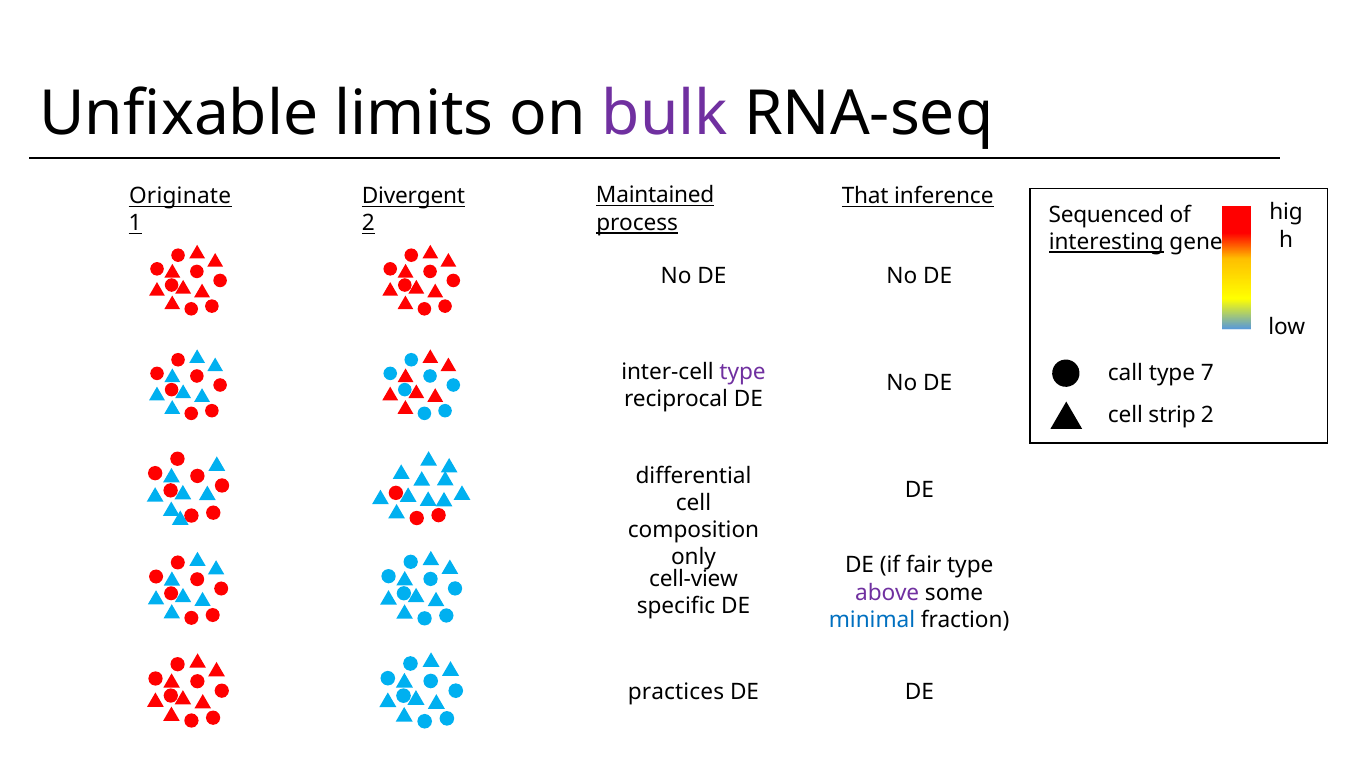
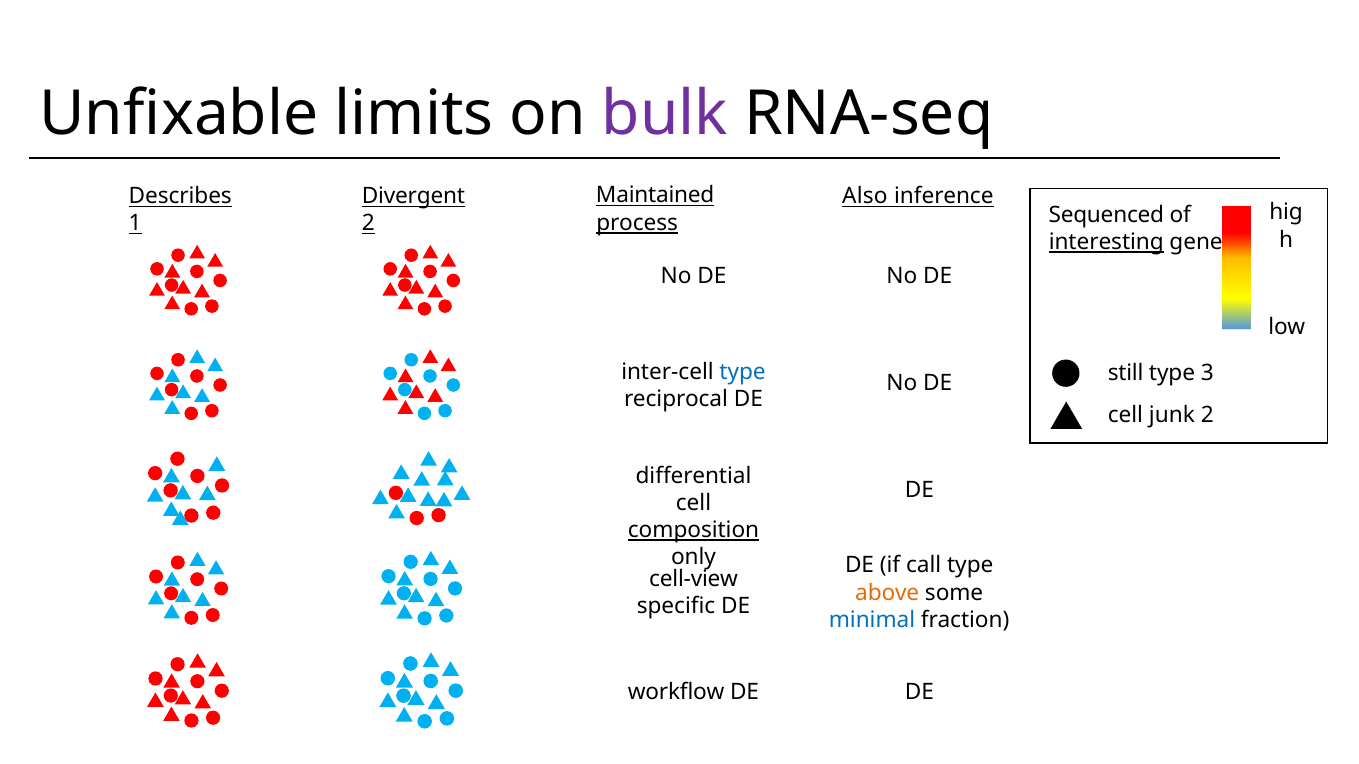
Originate: Originate -> Describes
That: That -> Also
type at (743, 373) colour: purple -> blue
call: call -> still
7: 7 -> 3
strip: strip -> junk
composition underline: none -> present
fair: fair -> call
above colour: purple -> orange
practices: practices -> workflow
